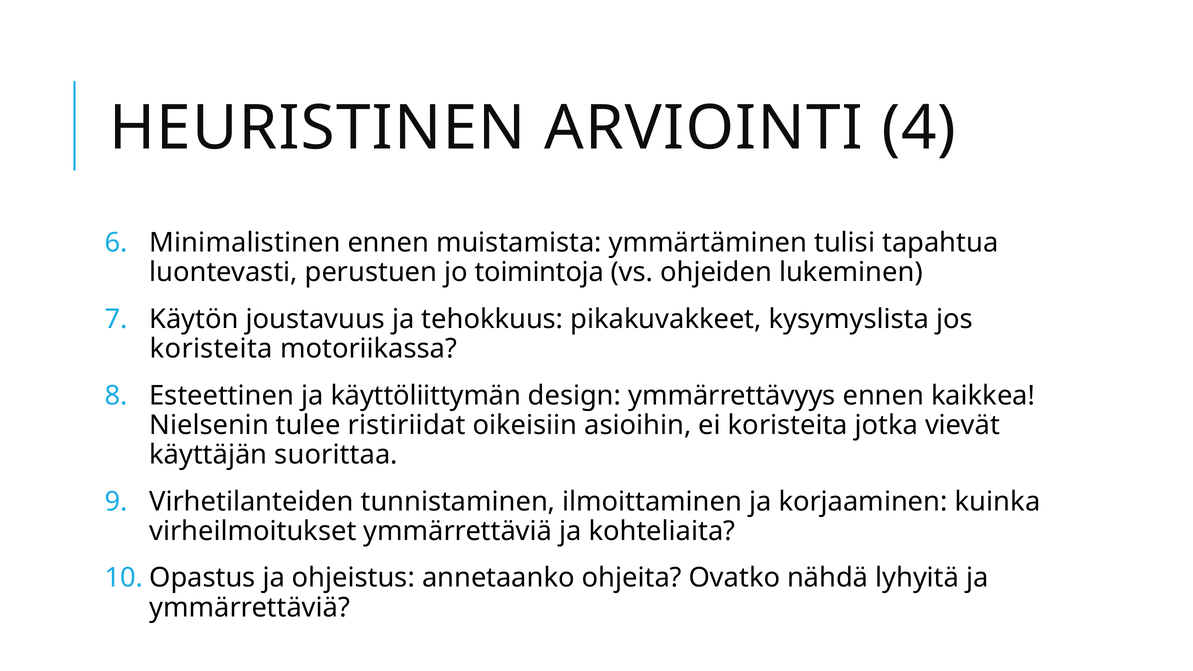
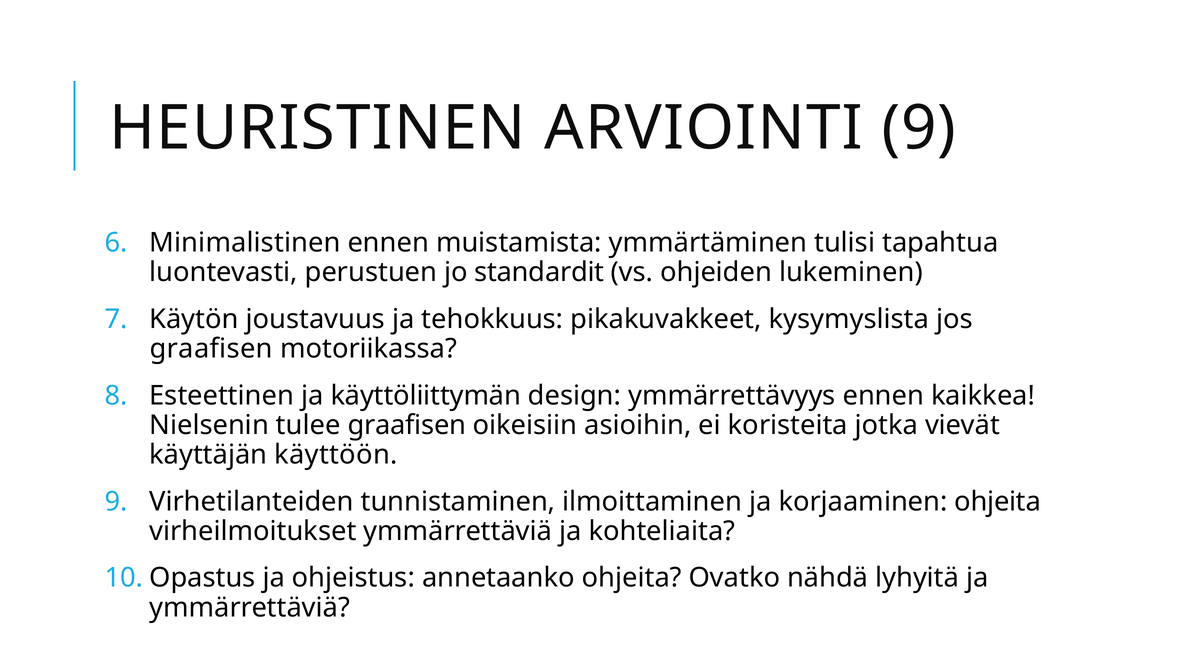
ARVIOINTI 4: 4 -> 9
toimintoja: toimintoja -> standardit
koristeita at (211, 349): koristeita -> graafisen
tulee ristiriidat: ristiriidat -> graafisen
suorittaa: suorittaa -> käyttöön
korjaaminen kuinka: kuinka -> ohjeita
